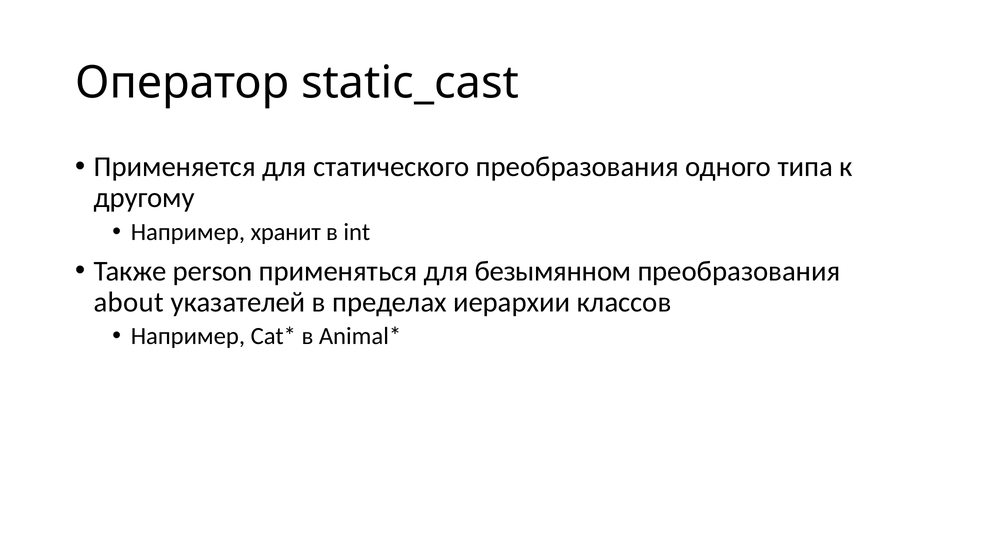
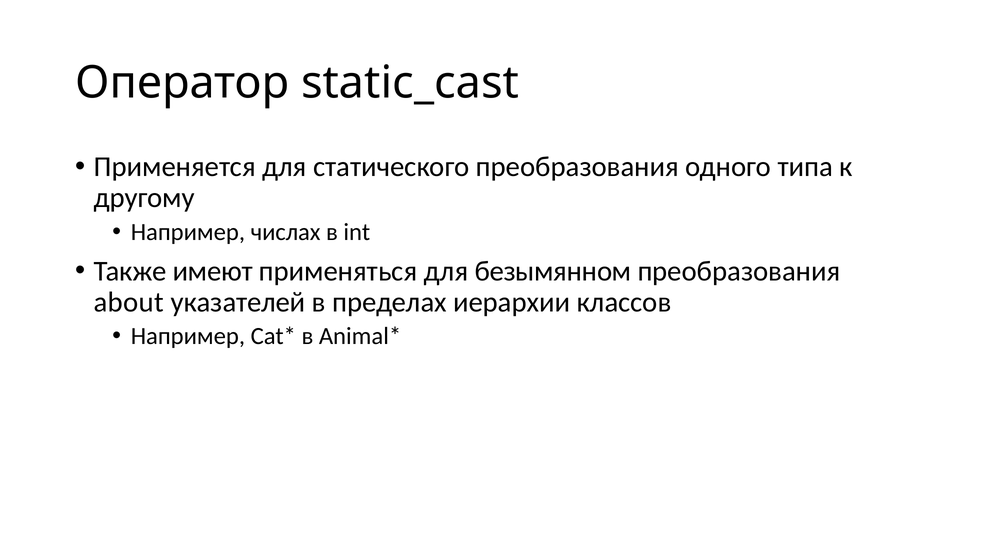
хранит: хранит -> числах
person: person -> имеют
